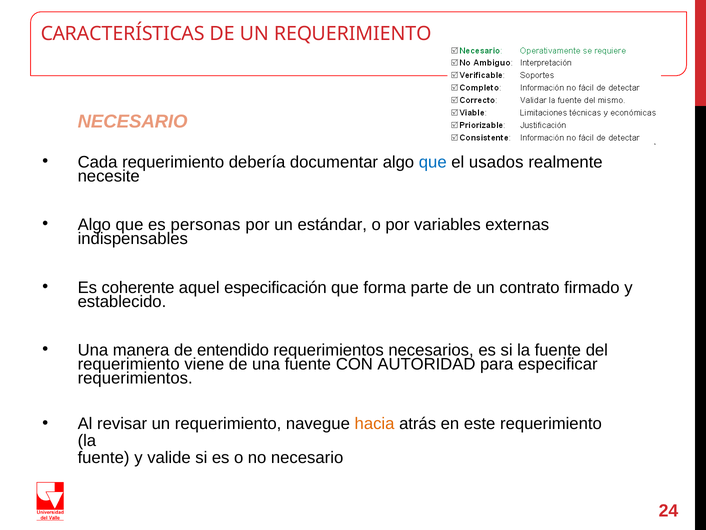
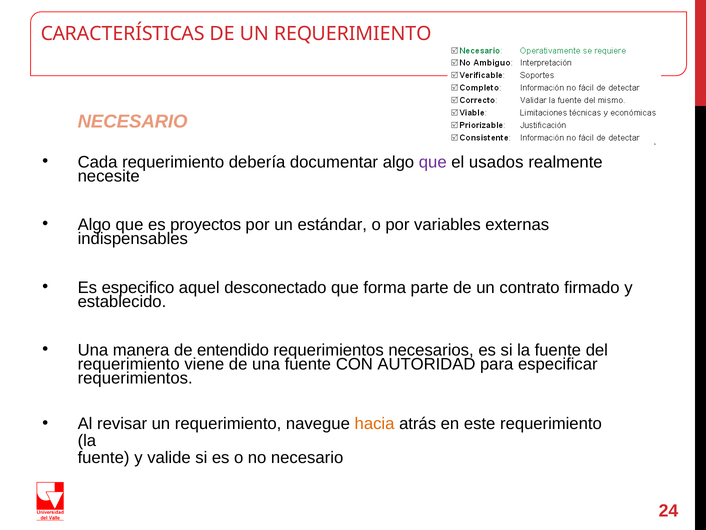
que at (433, 162) colour: blue -> purple
personas: personas -> proyectos
coherente: coherente -> especifico
especificación: especificación -> desconectado
